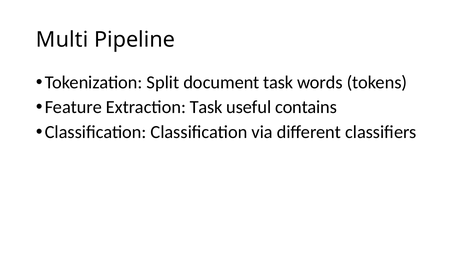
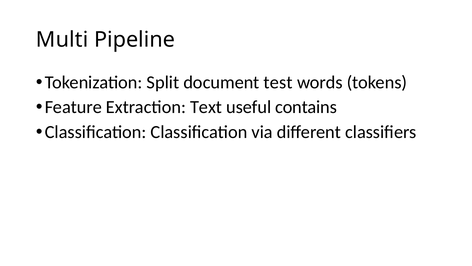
document task: task -> test
Extraction Task: Task -> Text
